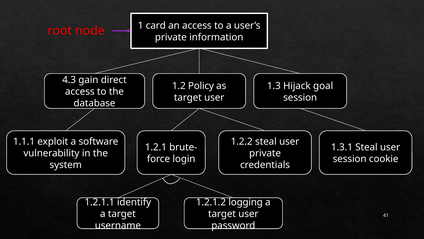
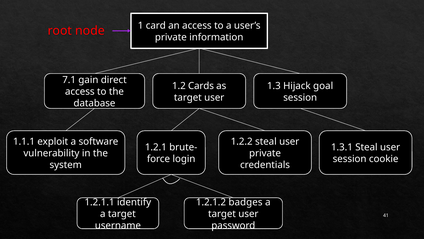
4.3: 4.3 -> 7.1
Policy: Policy -> Cards
logging: logging -> badges
